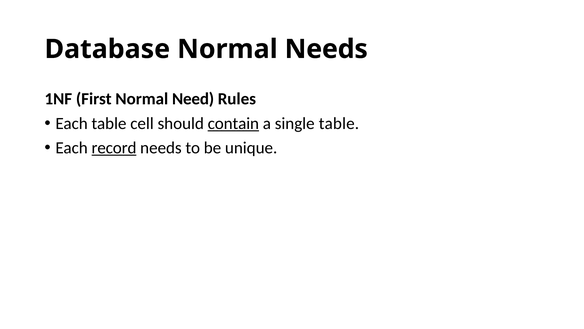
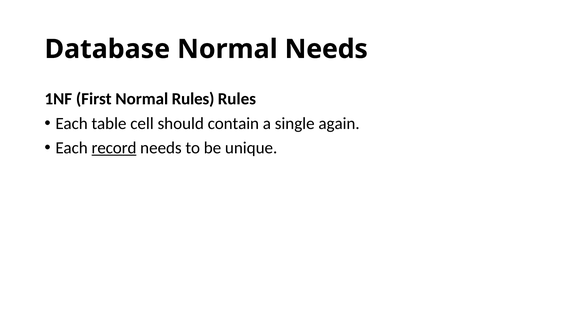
Normal Need: Need -> Rules
contain underline: present -> none
single table: table -> again
